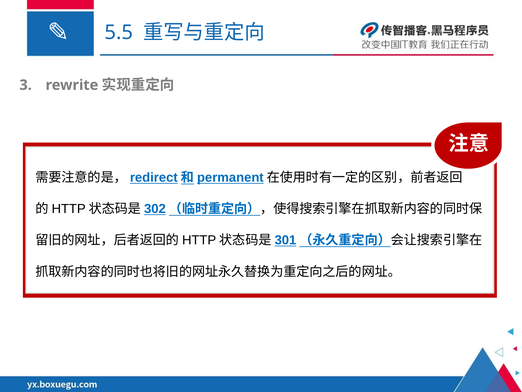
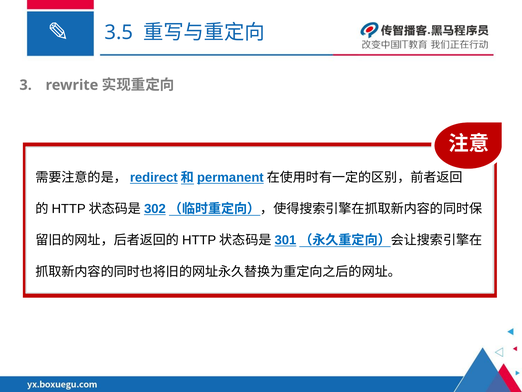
5.5: 5.5 -> 3.5
